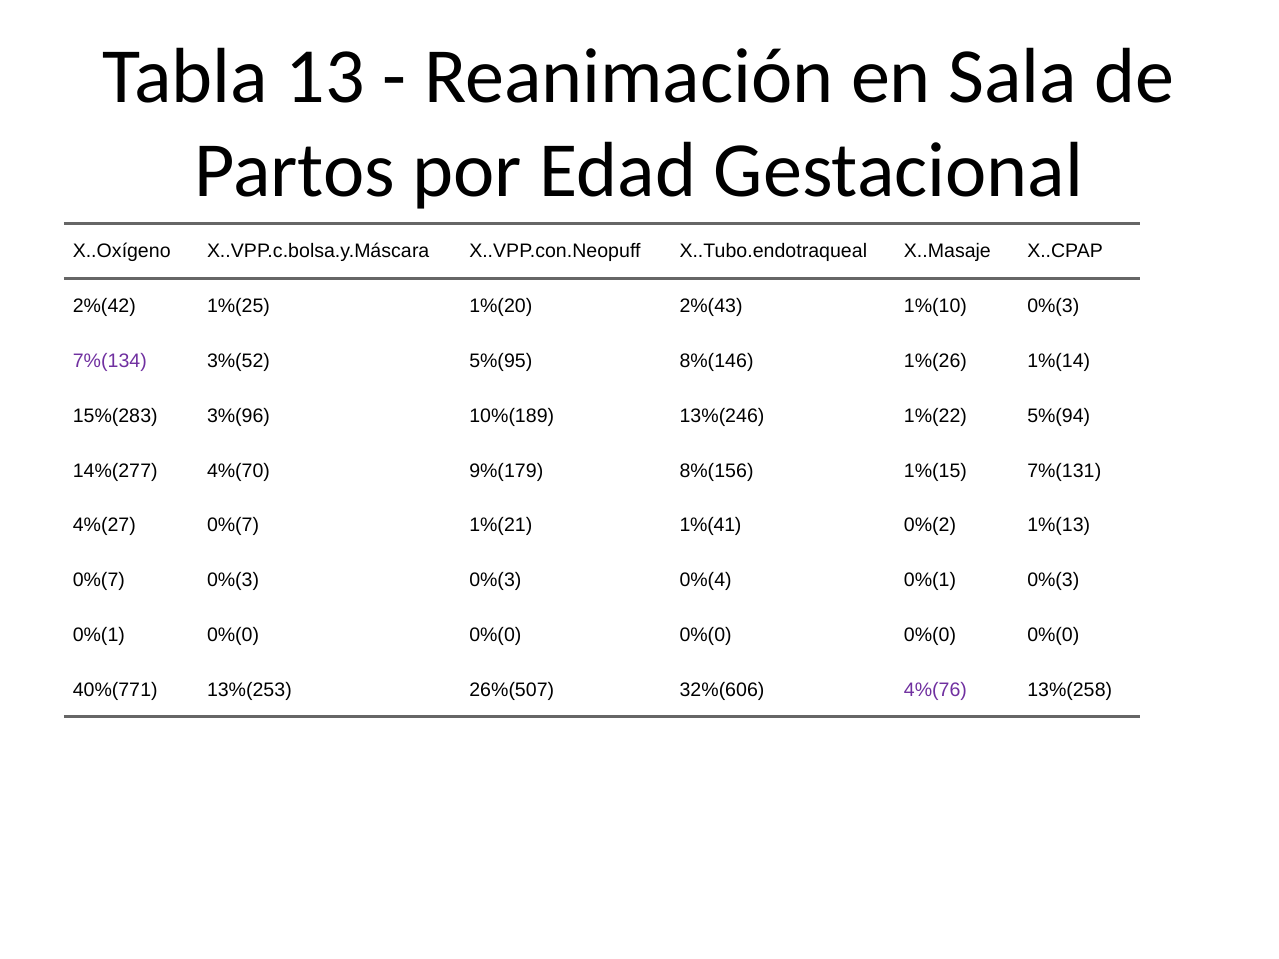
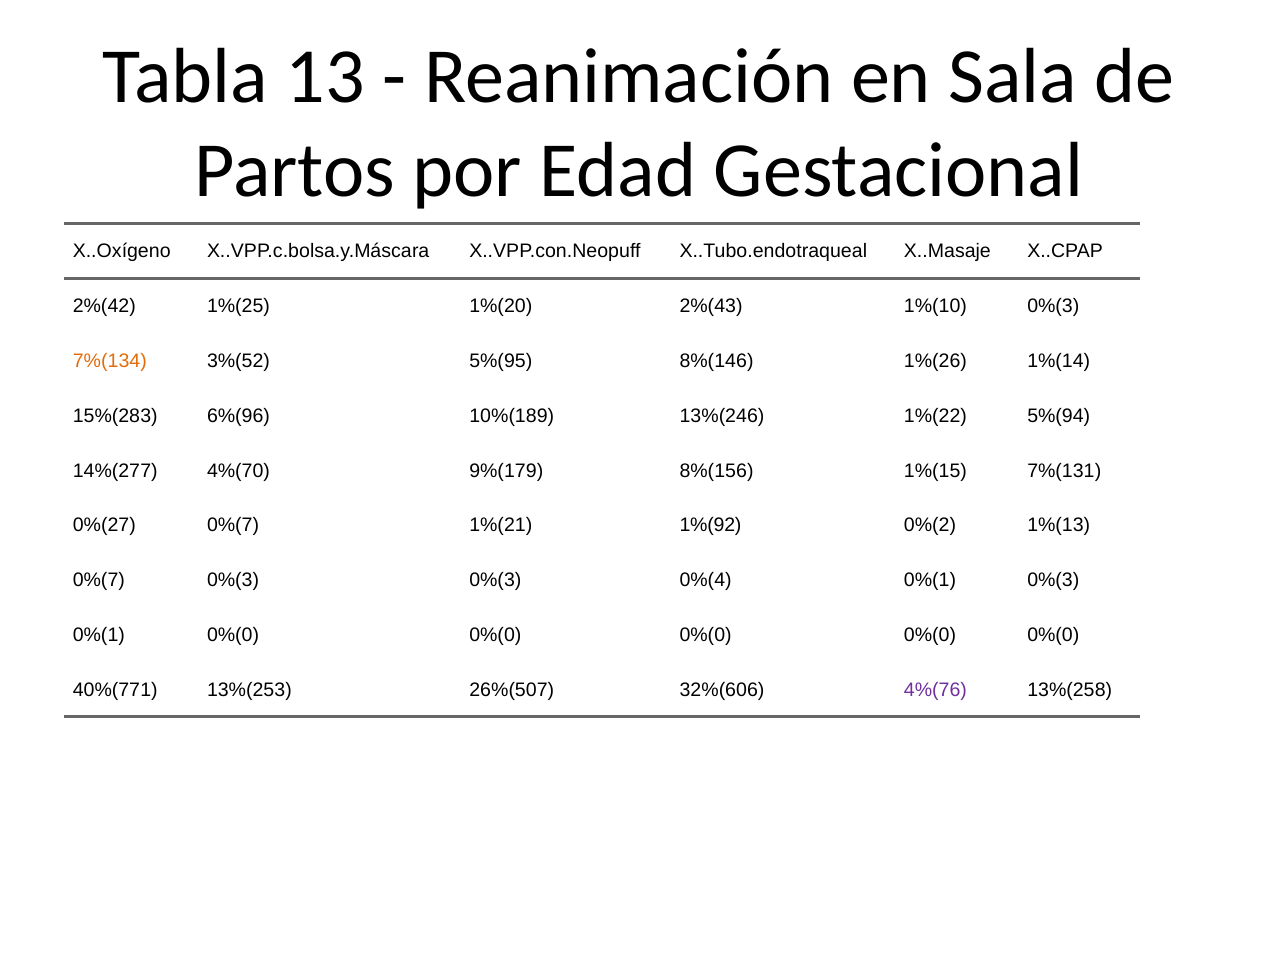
7%(134 colour: purple -> orange
3%(96: 3%(96 -> 6%(96
4%(27: 4%(27 -> 0%(27
1%(41: 1%(41 -> 1%(92
